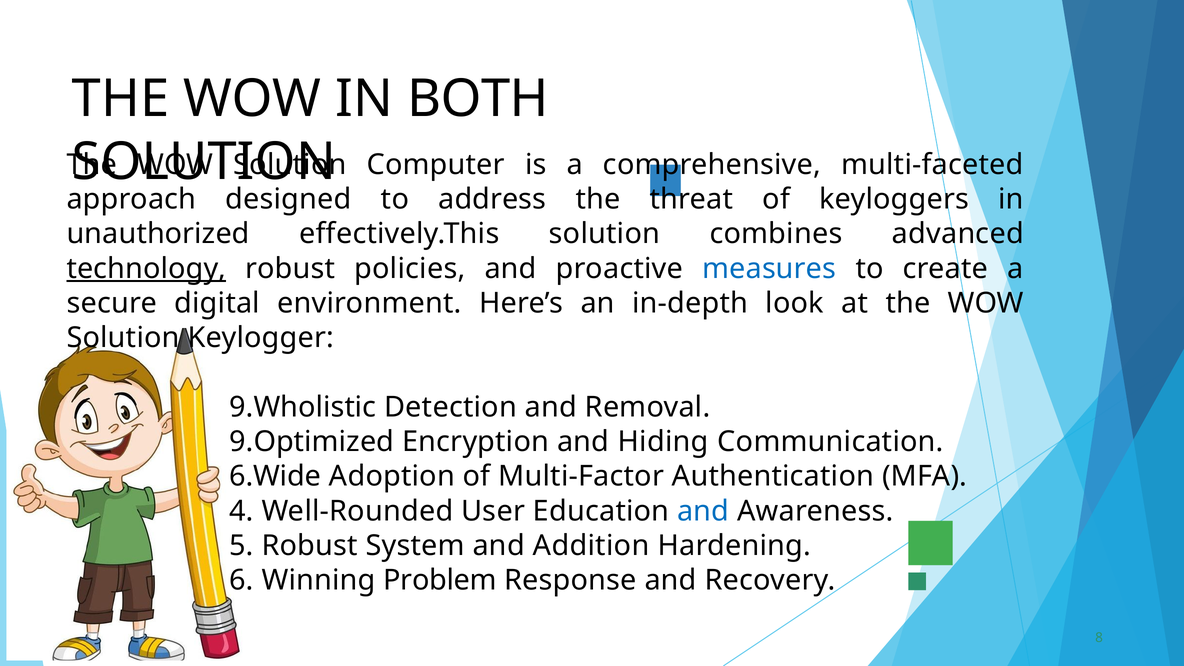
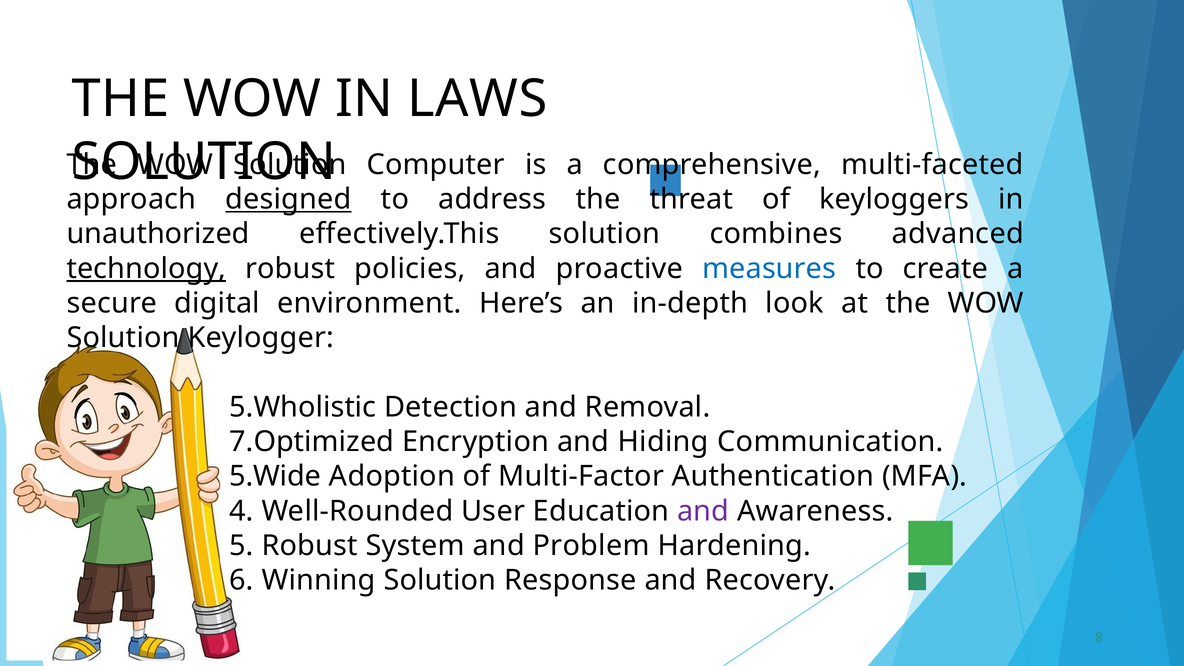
BOTH: BOTH -> LAWS
designed underline: none -> present
9.Wholistic: 9.Wholistic -> 5.Wholistic
9.Optimized: 9.Optimized -> 7.Optimized
6.Wide: 6.Wide -> 5.Wide
and at (703, 511) colour: blue -> purple
Addition: Addition -> Problem
Winning Problem: Problem -> Solution
